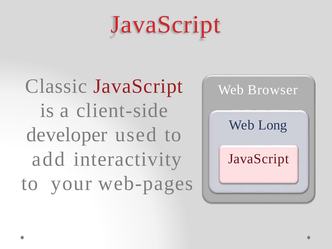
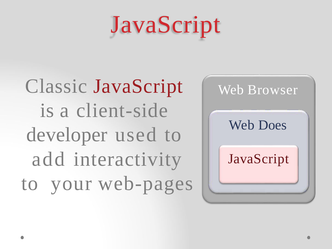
Long: Long -> Does
